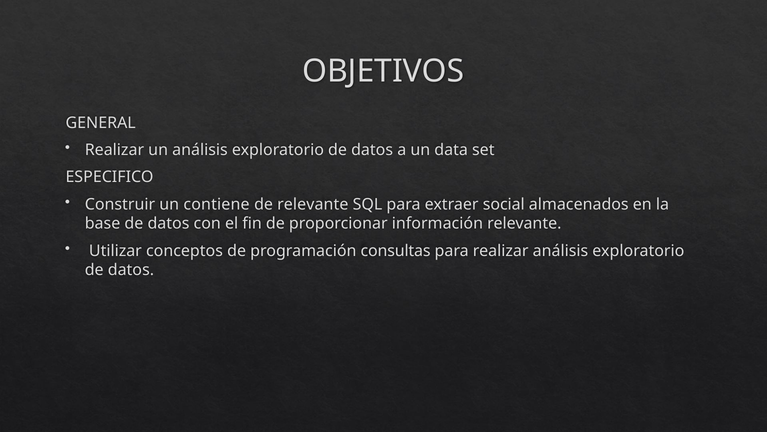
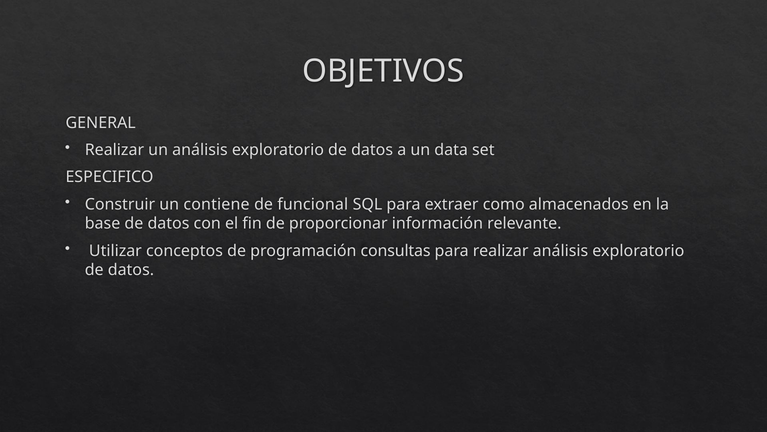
de relevante: relevante -> funcional
social: social -> como
